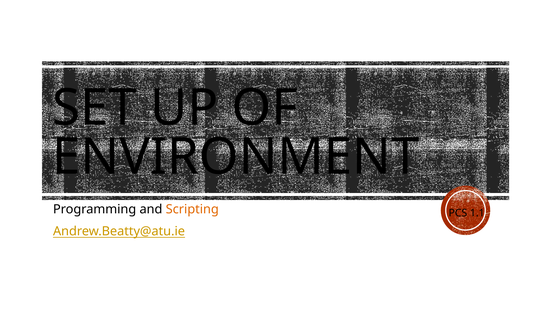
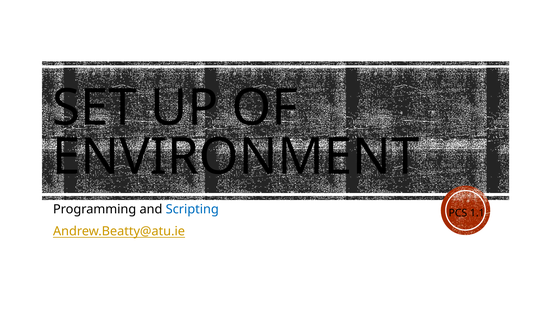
Scripting colour: orange -> blue
